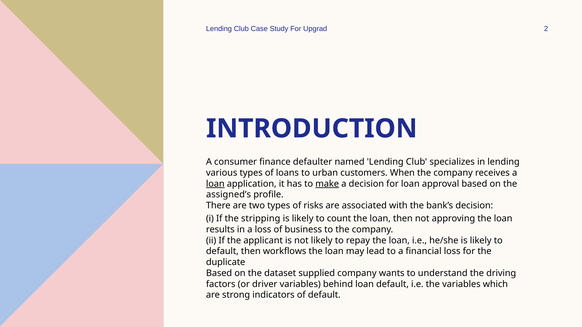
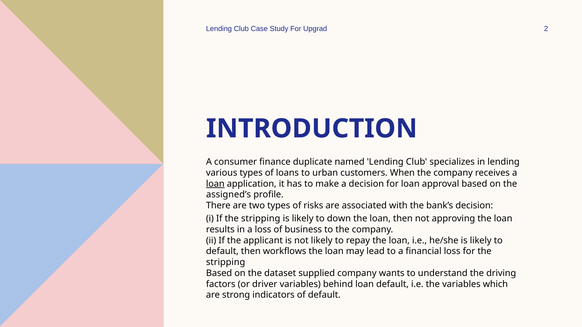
defaulter: defaulter -> duplicate
make underline: present -> none
count: count -> down
duplicate at (226, 263): duplicate -> stripping
